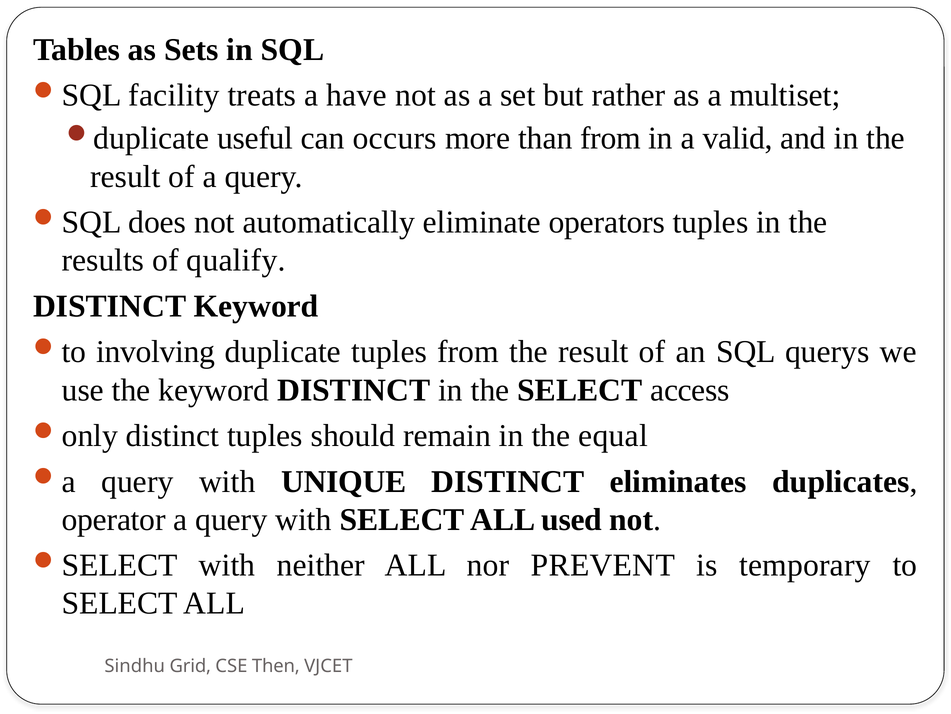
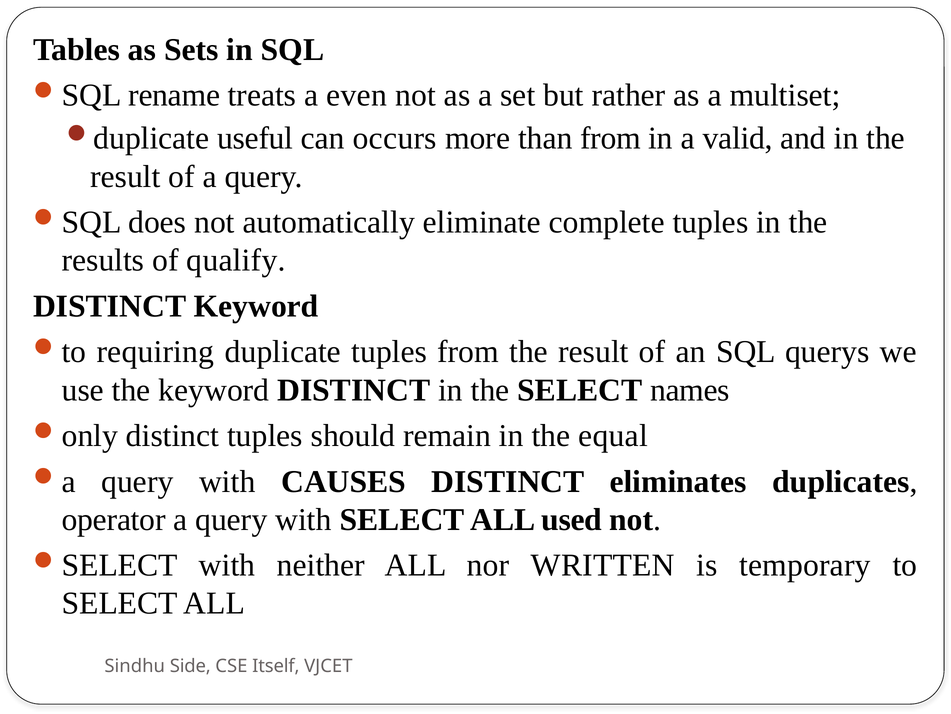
facility: facility -> rename
have: have -> even
operators: operators -> complete
involving: involving -> requiring
access: access -> names
UNIQUE: UNIQUE -> CAUSES
PREVENT: PREVENT -> WRITTEN
Grid: Grid -> Side
Then: Then -> Itself
